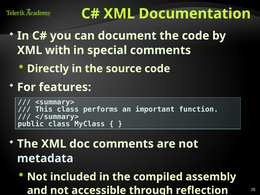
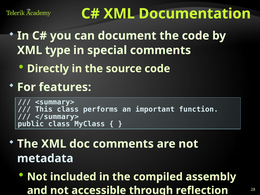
with: with -> type
